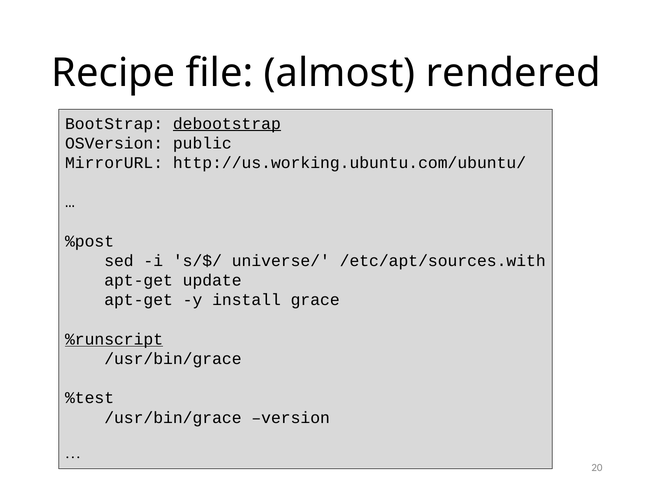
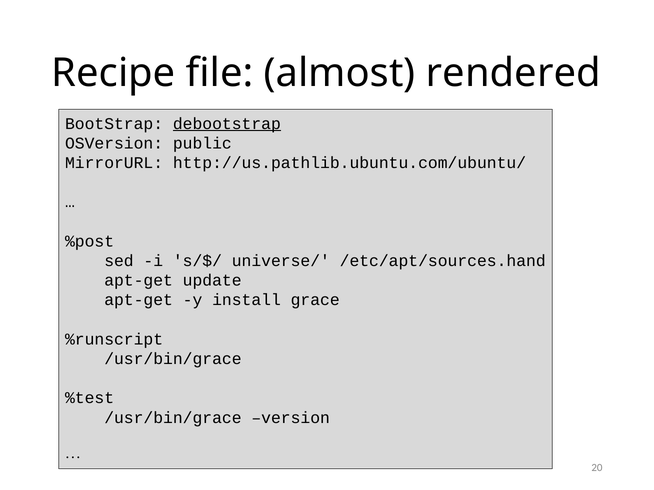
http://us.working.ubuntu.com/ubuntu/: http://us.working.ubuntu.com/ubuntu/ -> http://us.pathlib.ubuntu.com/ubuntu/
/etc/apt/sources.with: /etc/apt/sources.with -> /etc/apt/sources.hand
%runscript underline: present -> none
